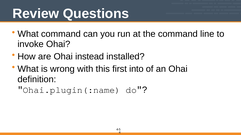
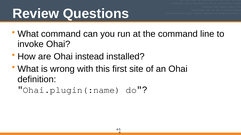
into: into -> site
